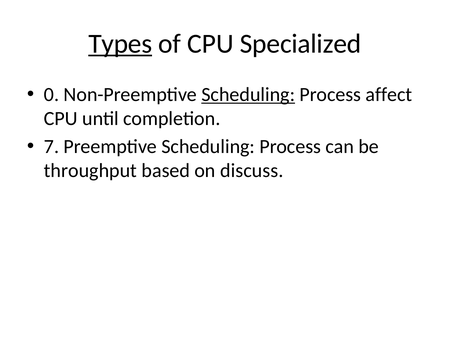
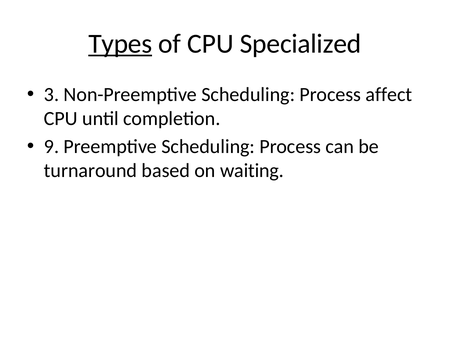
0: 0 -> 3
Scheduling at (248, 94) underline: present -> none
7: 7 -> 9
throughput: throughput -> turnaround
discuss: discuss -> waiting
